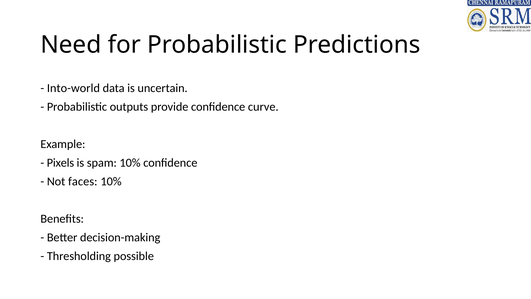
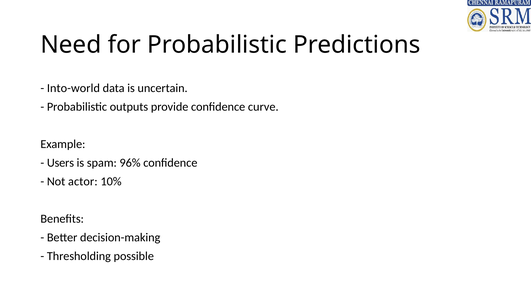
Pixels: Pixels -> Users
spam 10%: 10% -> 96%
faces: faces -> actor
